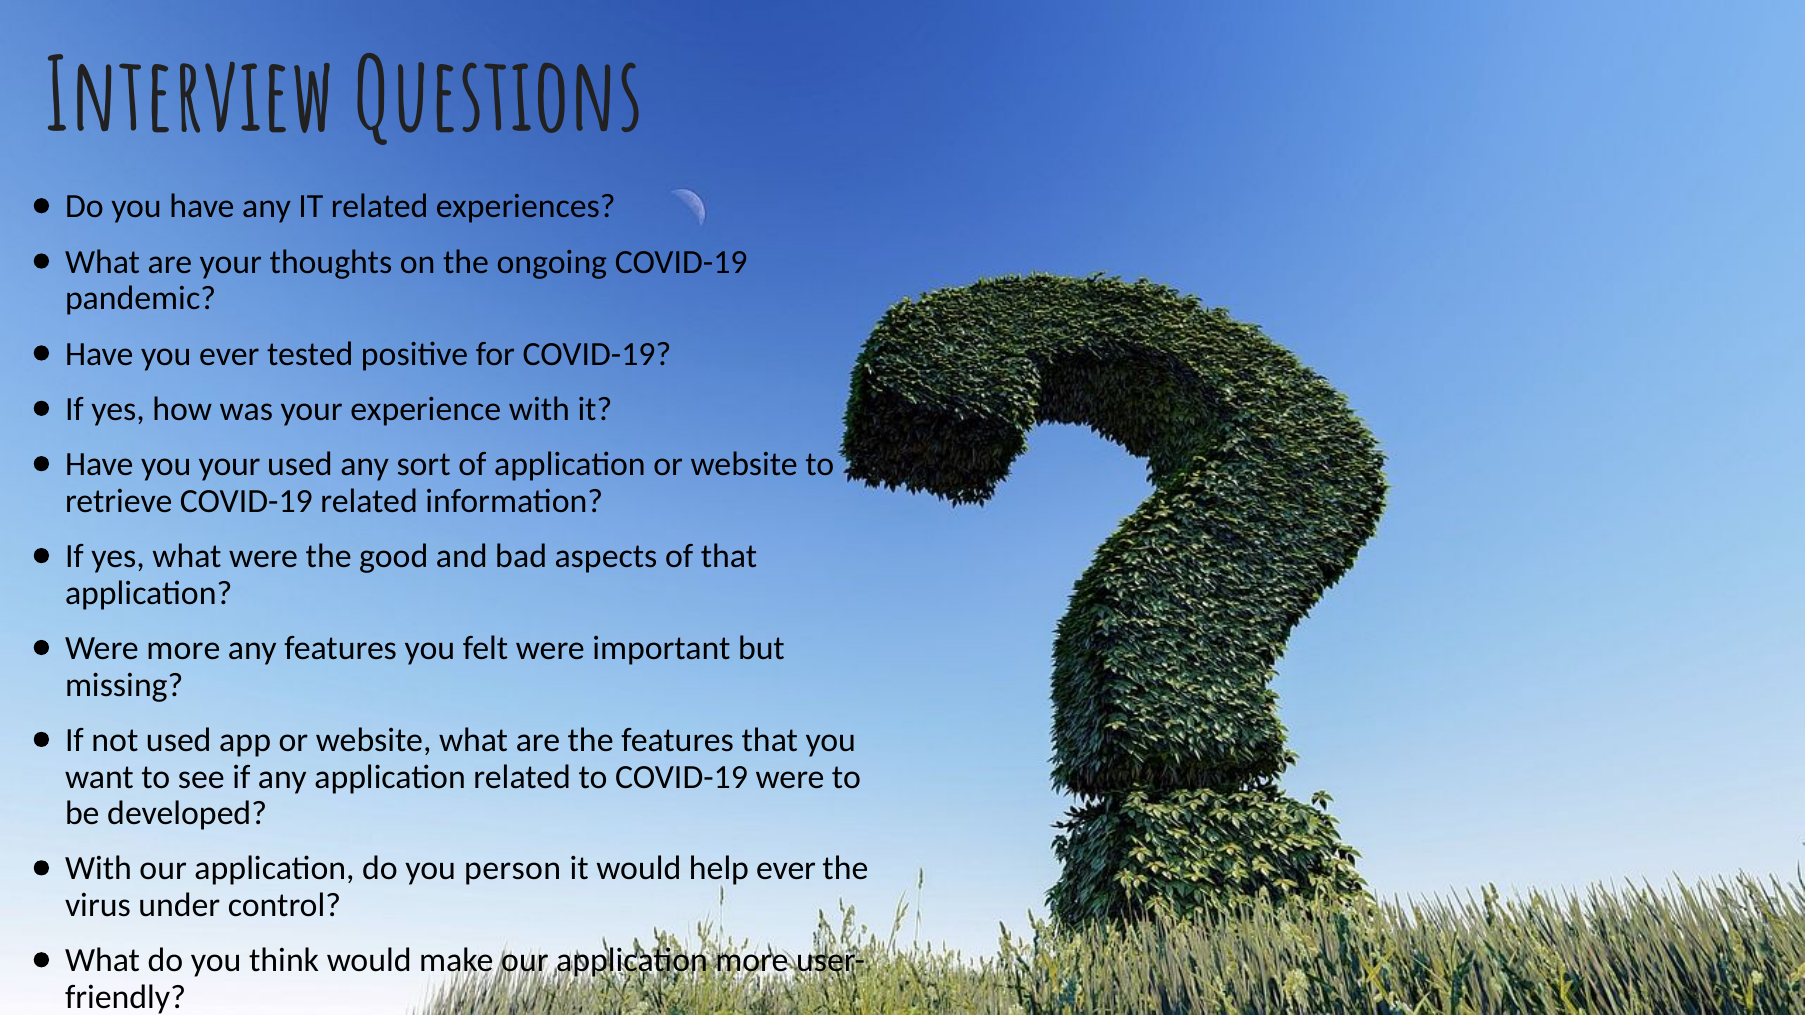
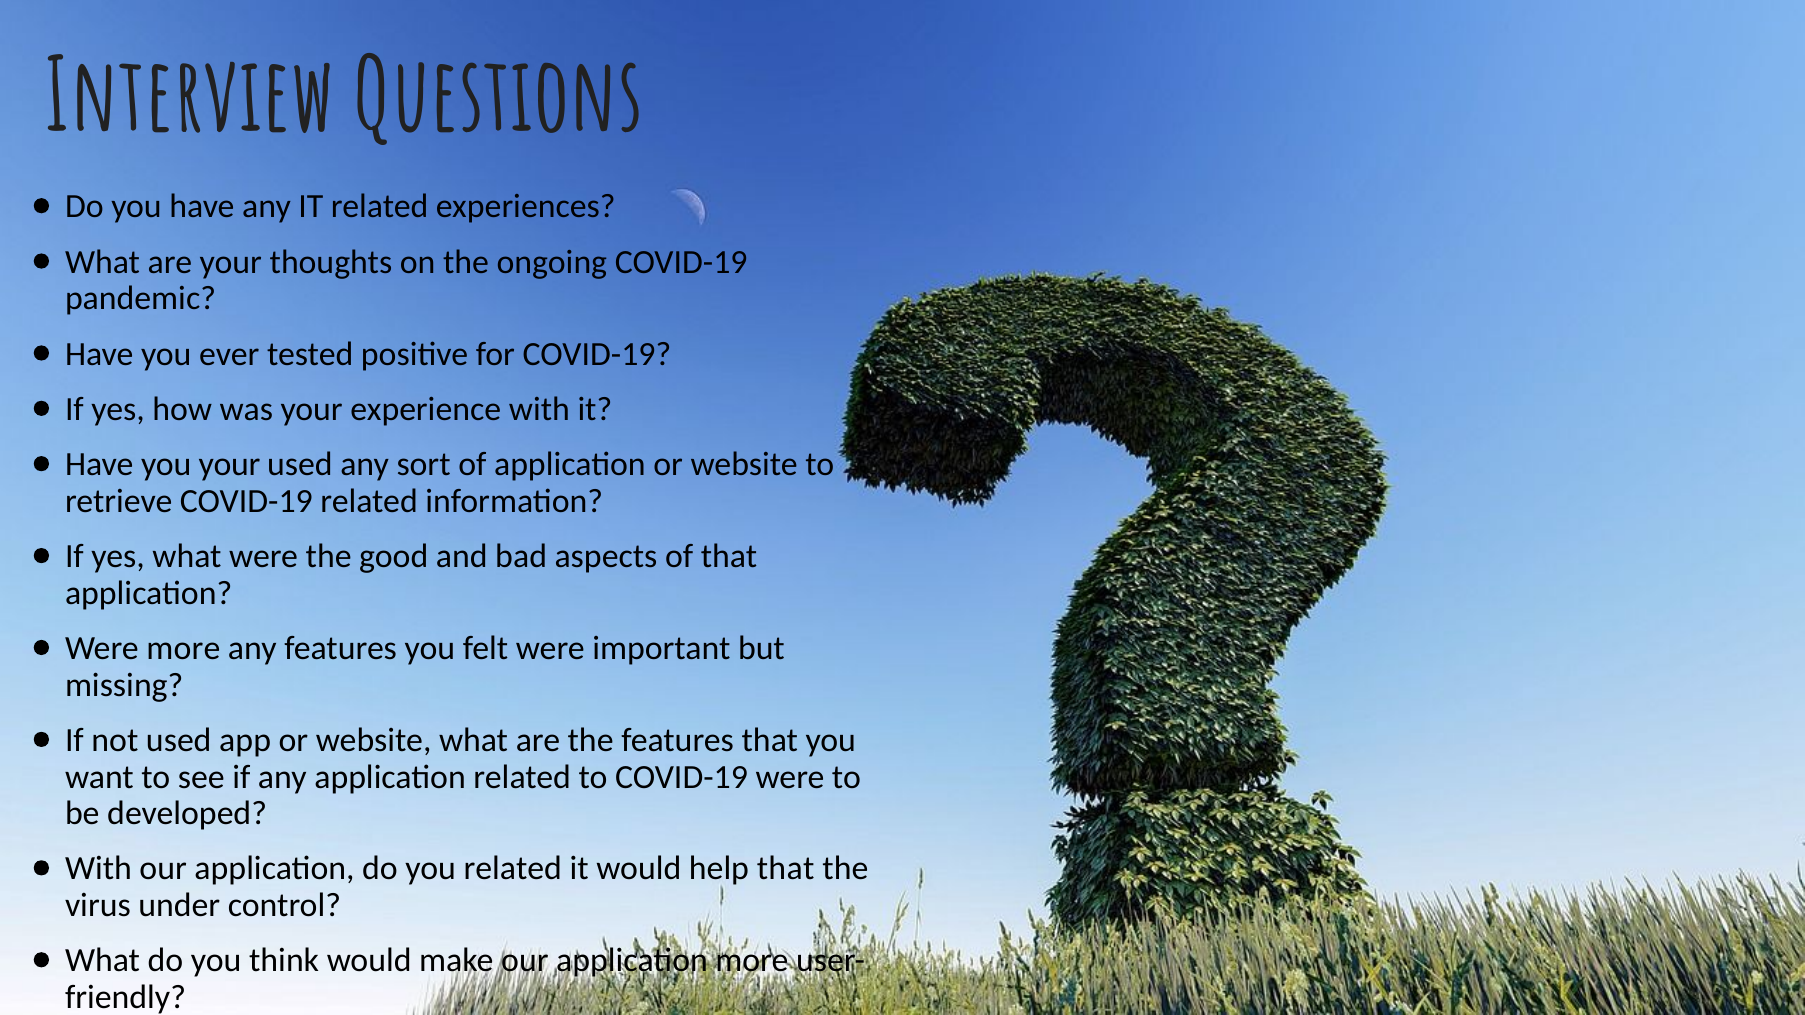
you person: person -> related
help ever: ever -> that
